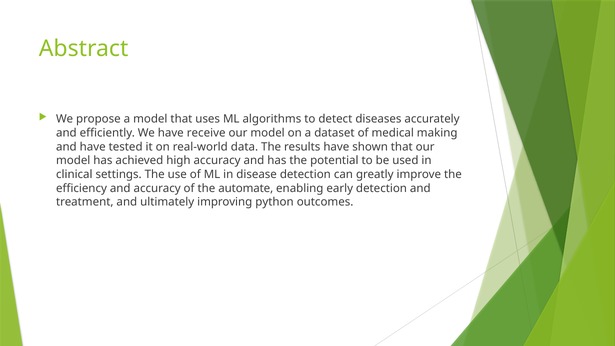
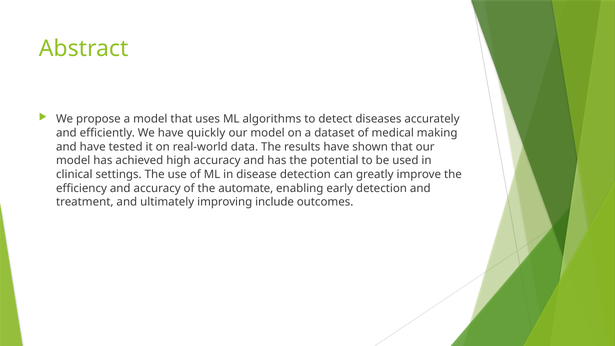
receive: receive -> quickly
python: python -> include
